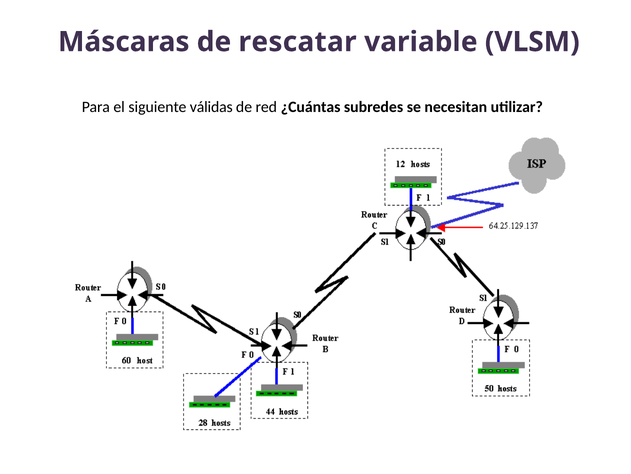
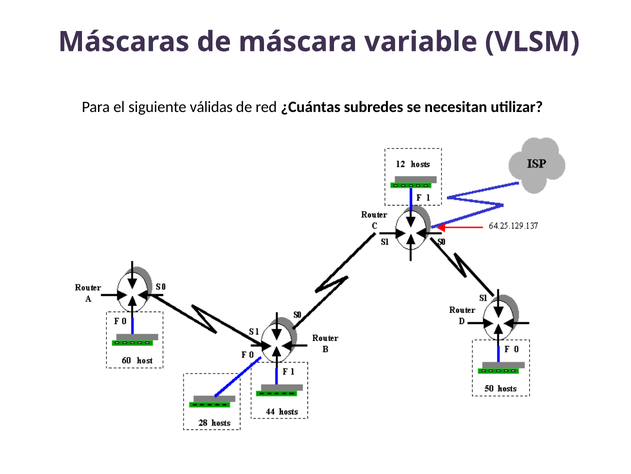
rescatar: rescatar -> máscara
